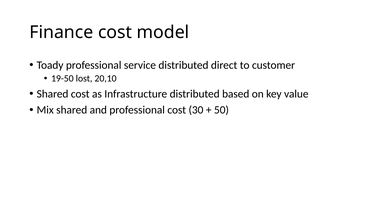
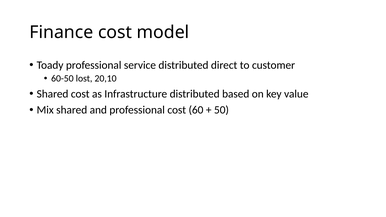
19-50: 19-50 -> 60-50
30: 30 -> 60
